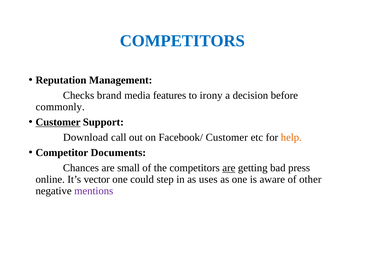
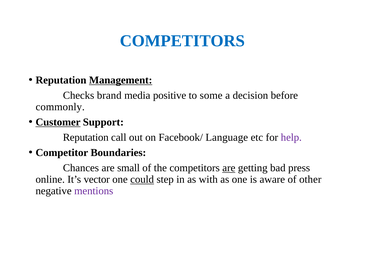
Management underline: none -> present
features: features -> positive
irony: irony -> some
Download at (86, 138): Download -> Reputation
Facebook/ Customer: Customer -> Language
help colour: orange -> purple
Documents: Documents -> Boundaries
could underline: none -> present
uses: uses -> with
